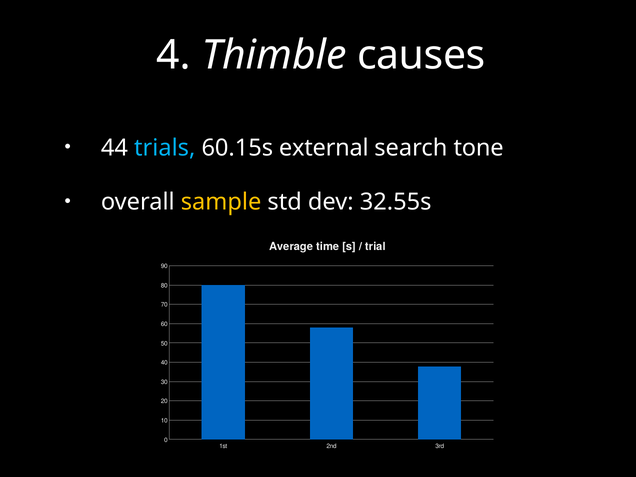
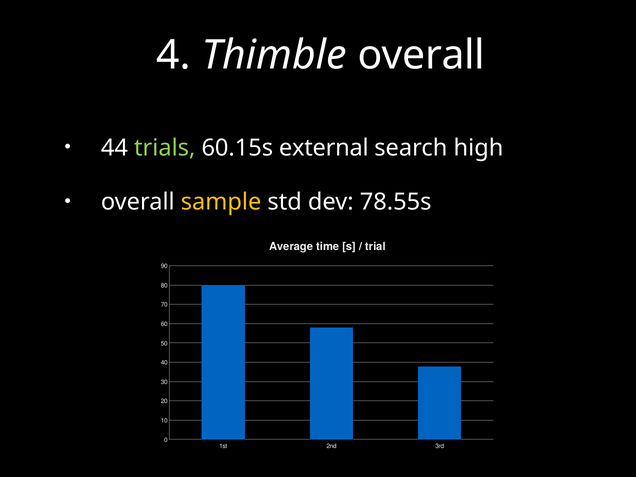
Thimble causes: causes -> overall
trials colour: light blue -> light green
tone: tone -> high
32.55s: 32.55s -> 78.55s
